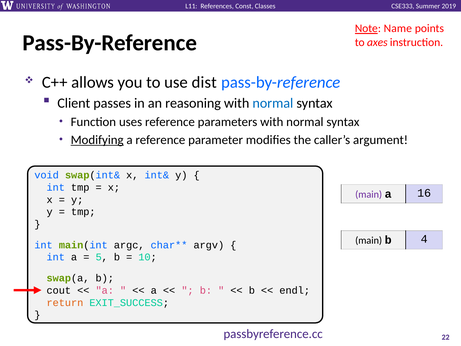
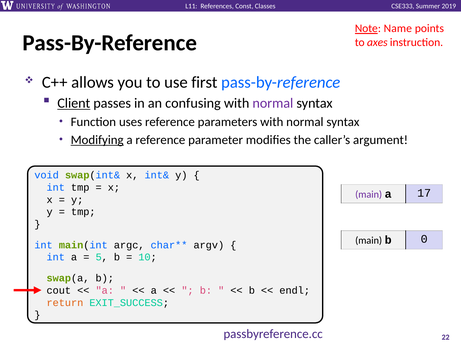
dist: dist -> first
Client underline: none -> present
reasoning: reasoning -> confusing
normal at (273, 103) colour: blue -> purple
16: 16 -> 17
4: 4 -> 0
